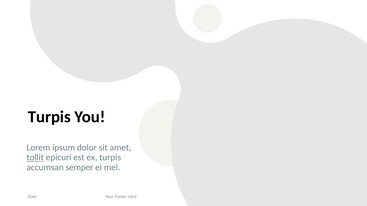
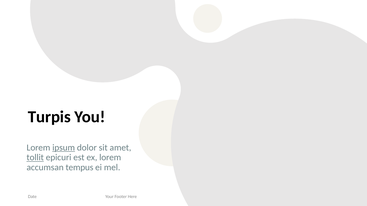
ipsum underline: none -> present
ex turpis: turpis -> lorem
semper: semper -> tempus
